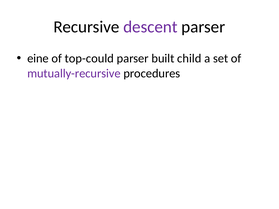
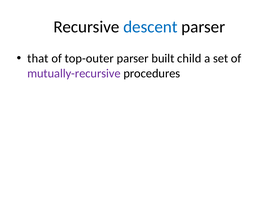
descent colour: purple -> blue
eine: eine -> that
top-could: top-could -> top-outer
